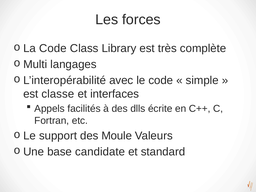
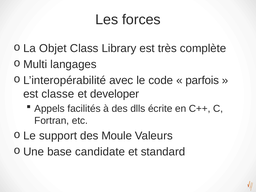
Code at (53, 48): Code -> Objet
simple: simple -> parfois
interfaces: interfaces -> developer
